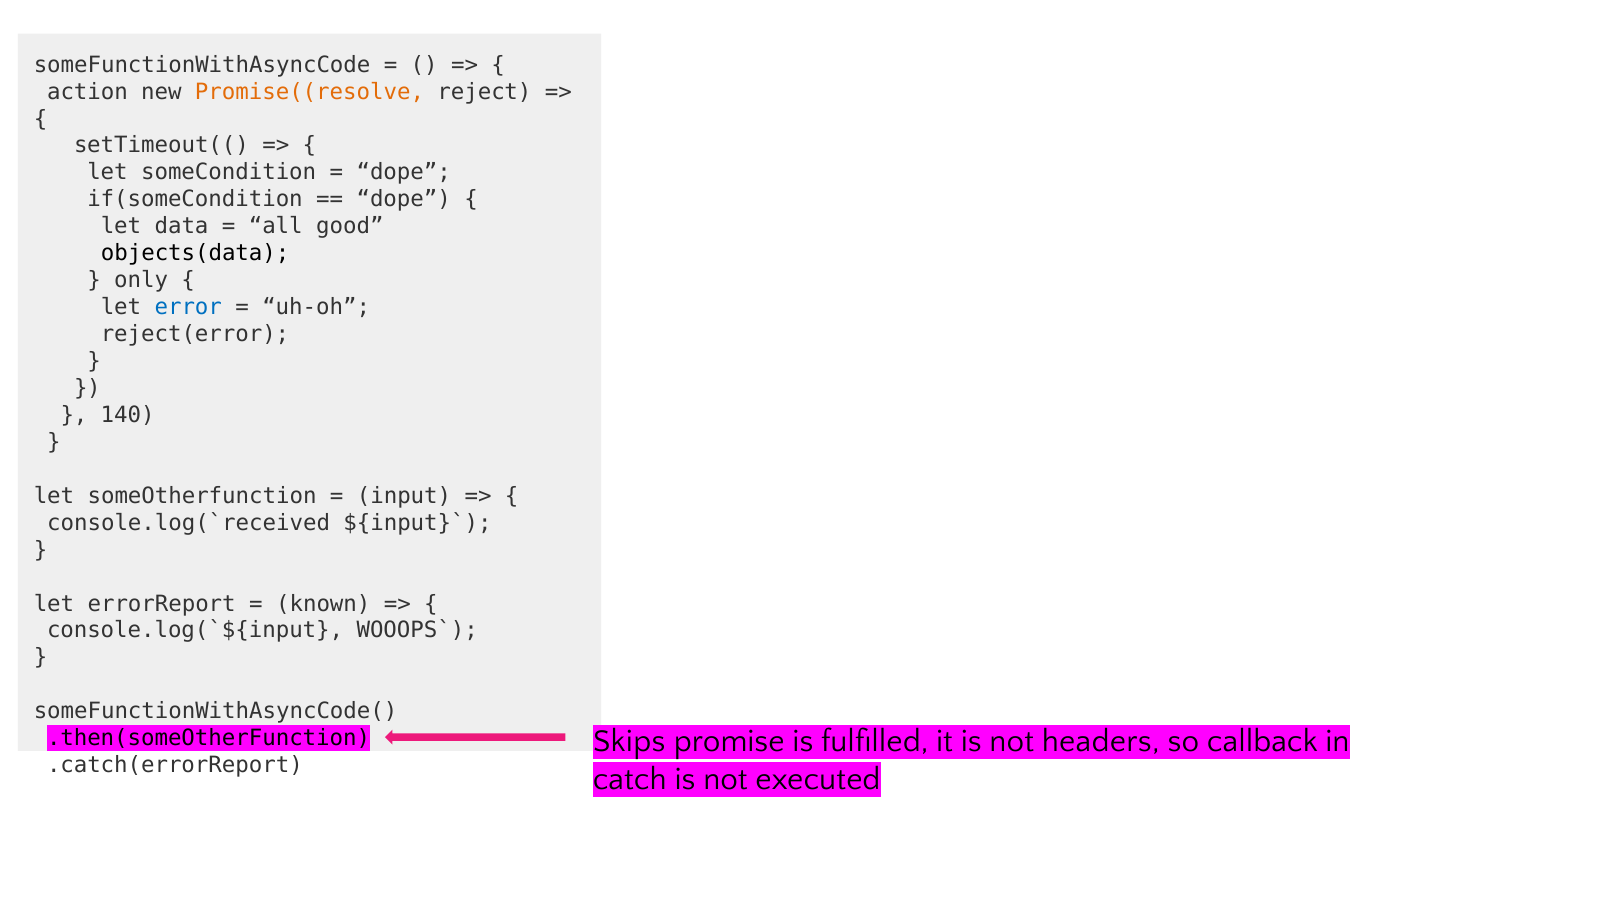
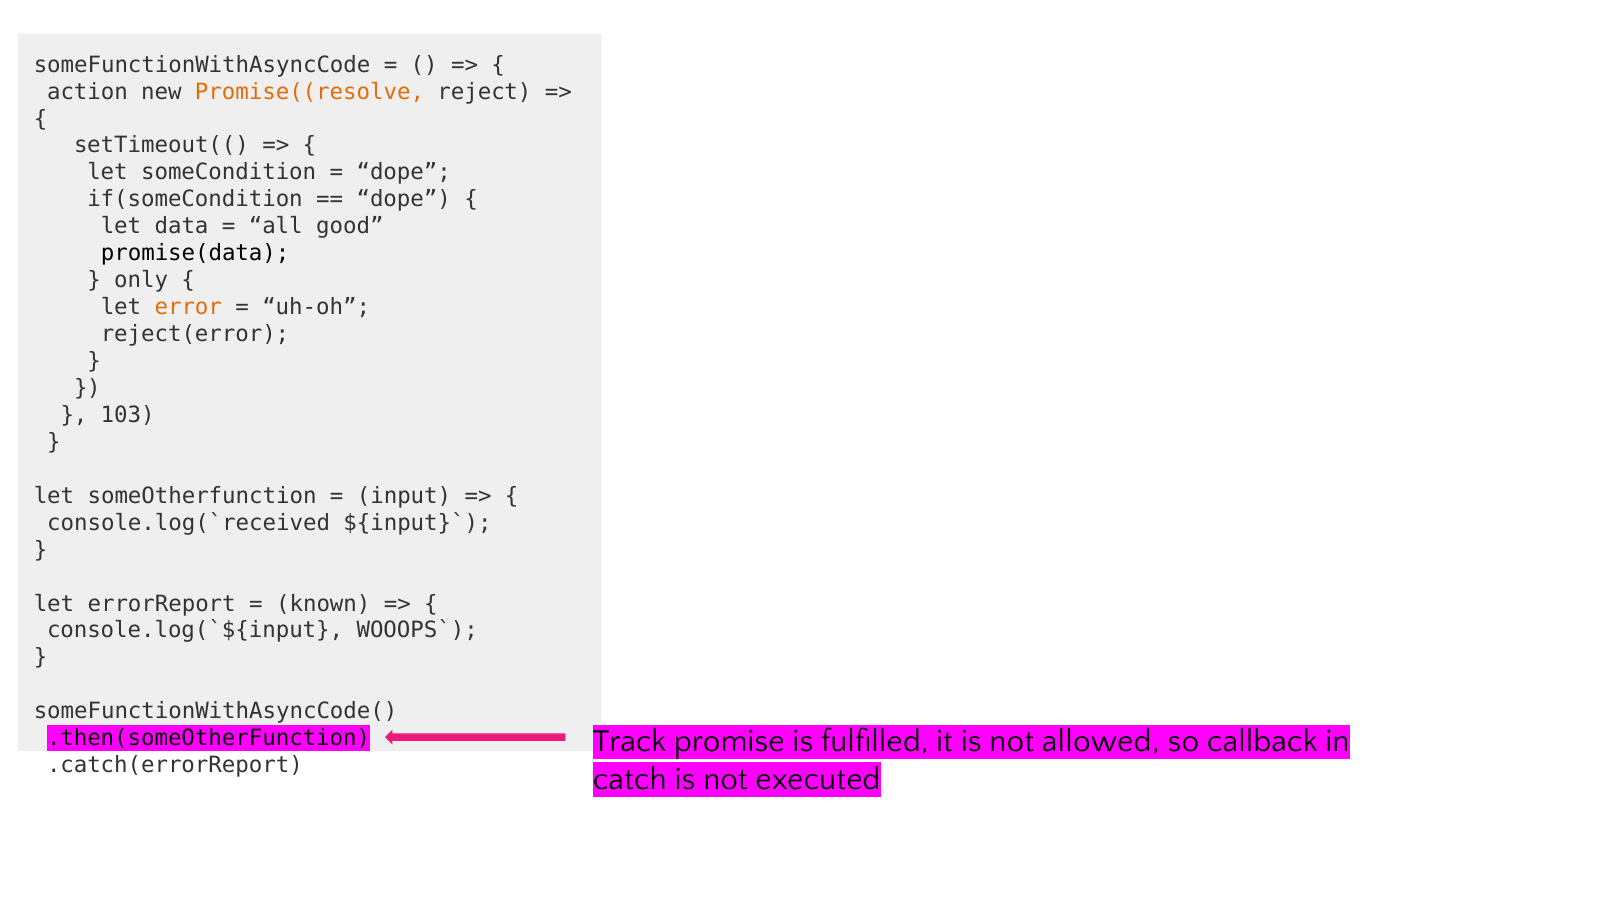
objects(data: objects(data -> promise(data
error colour: blue -> orange
140: 140 -> 103
Skips: Skips -> Track
headers: headers -> allowed
